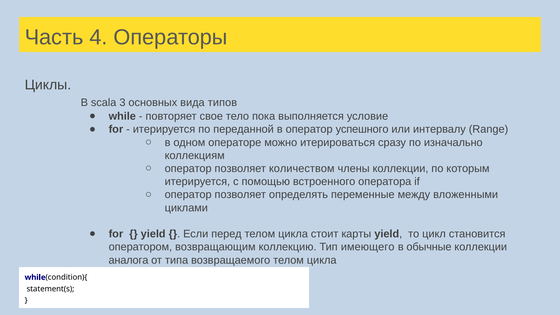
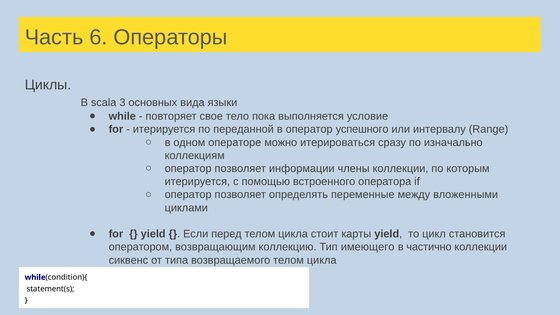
4: 4 -> 6
типов: типов -> языки
количеством: количеством -> информации
обычные: обычные -> частично
аналога: аналога -> сиквенс
